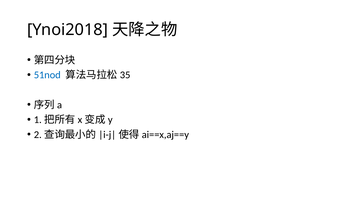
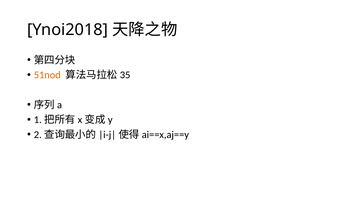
51nod colour: blue -> orange
